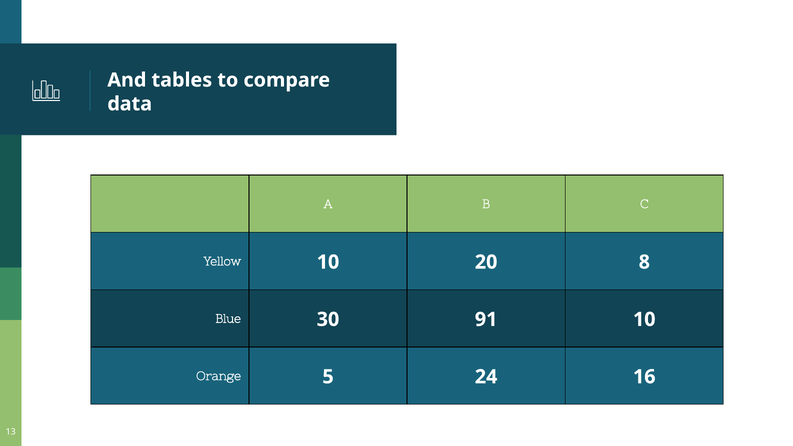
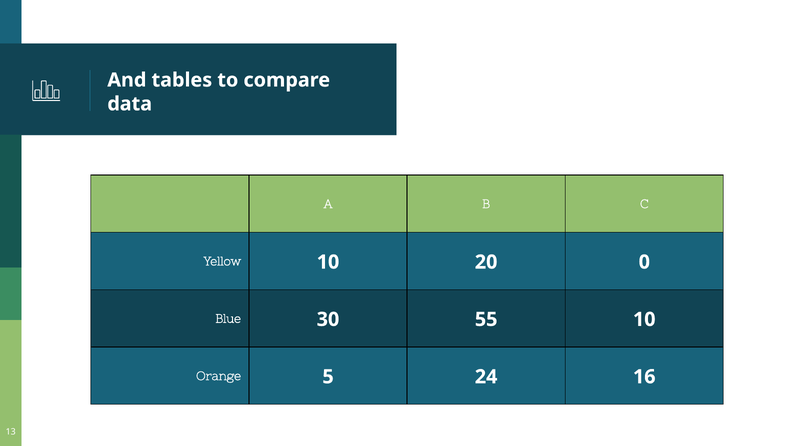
8: 8 -> 0
91: 91 -> 55
